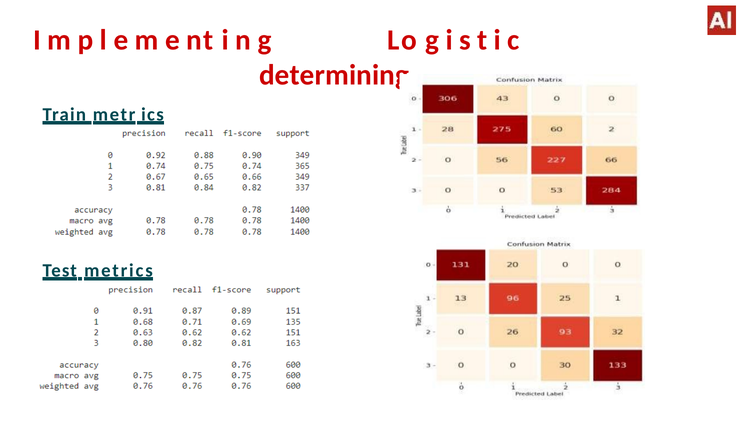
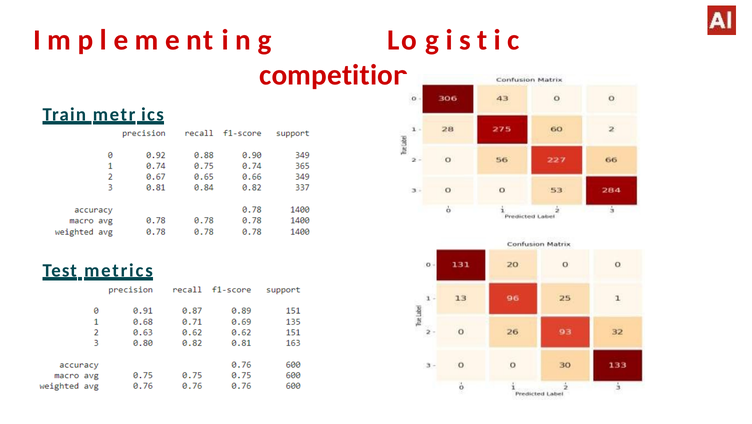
determining: determining -> competition
